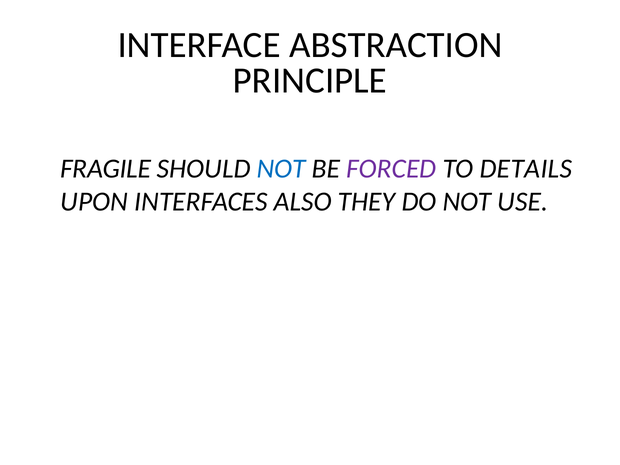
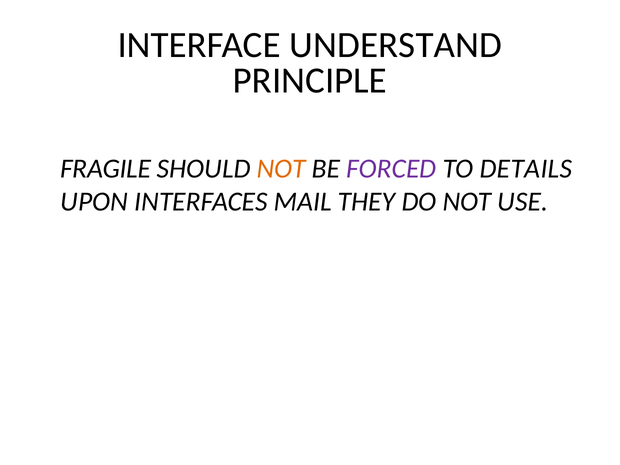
ABSTRACTION: ABSTRACTION -> UNDERSTAND
NOT at (281, 169) colour: blue -> orange
ALSO: ALSO -> MAIL
